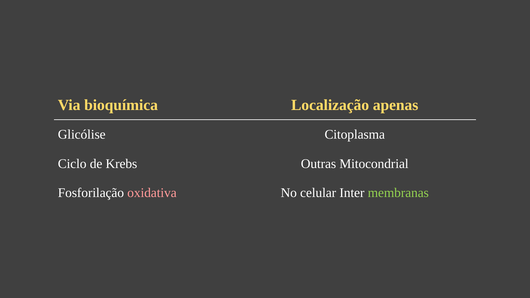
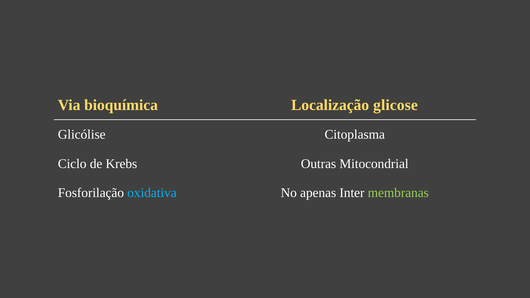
apenas: apenas -> glicose
oxidativa colour: pink -> light blue
celular: celular -> apenas
